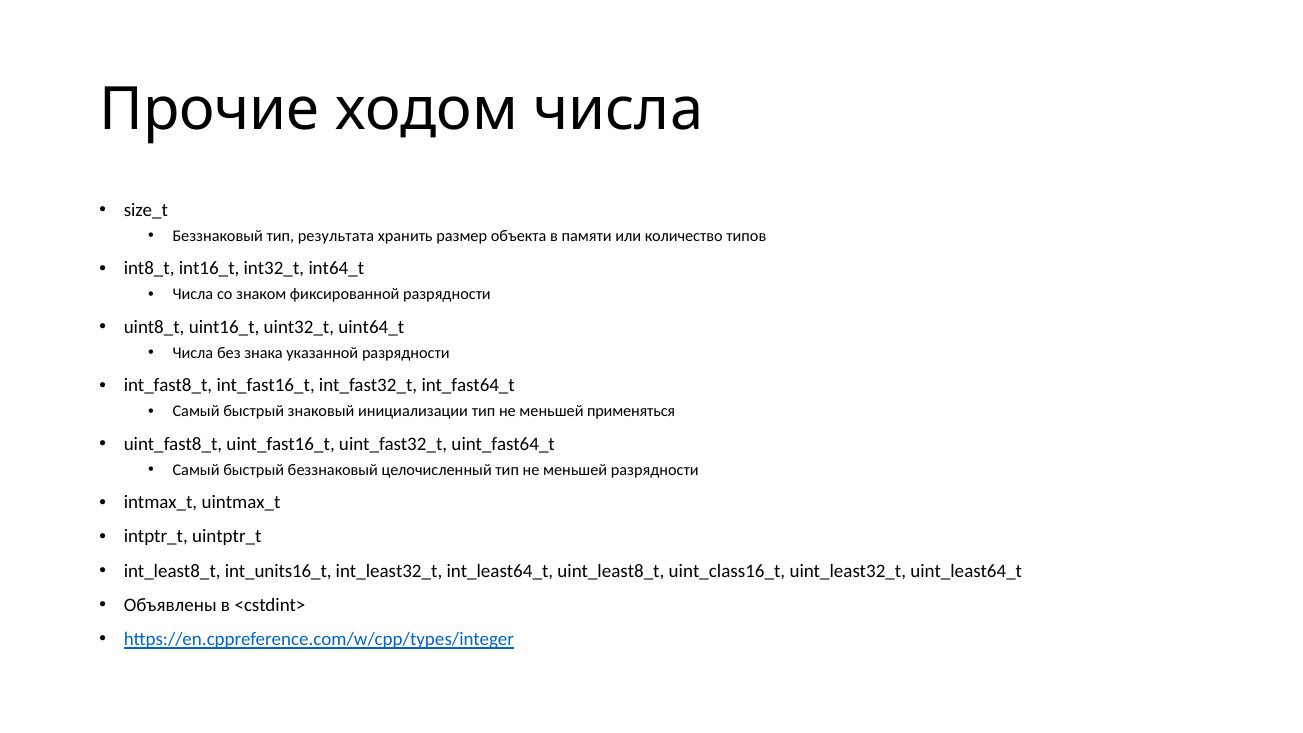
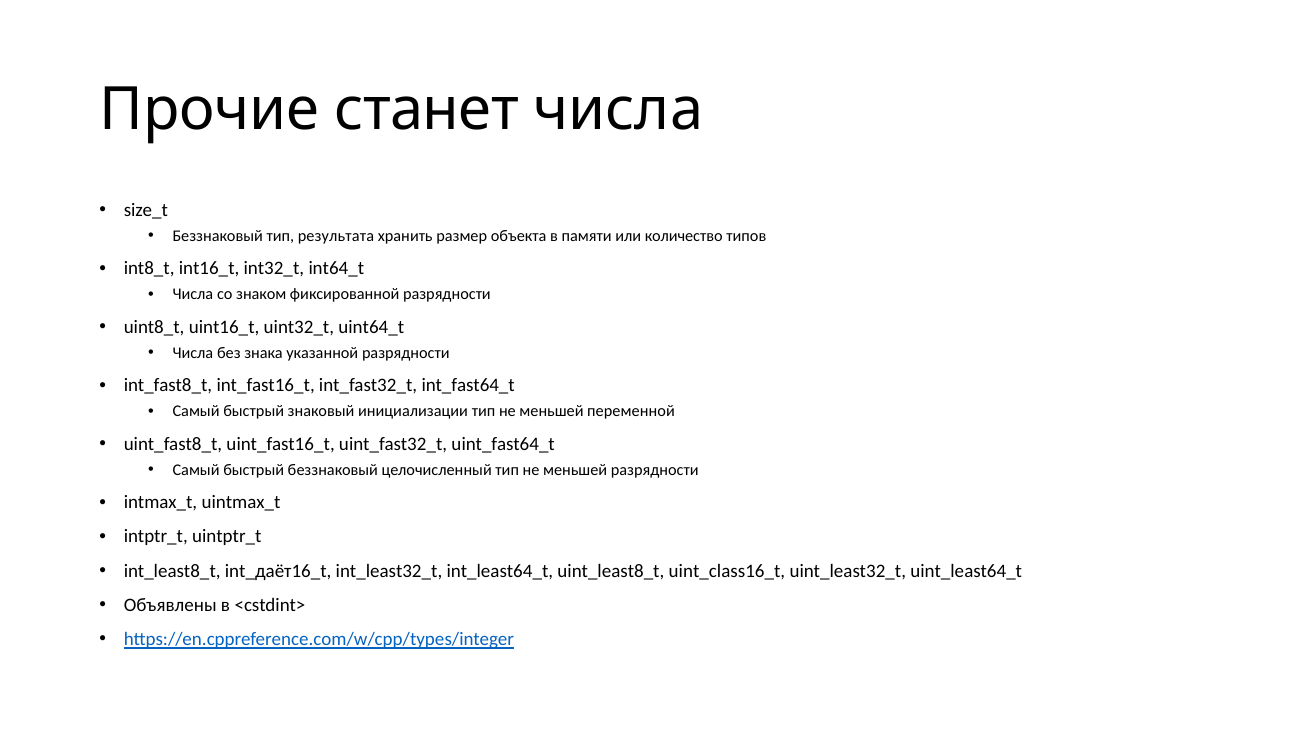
ходом: ходом -> станет
применяться: применяться -> переменной
int_units16_t: int_units16_t -> int_даёт16_t
